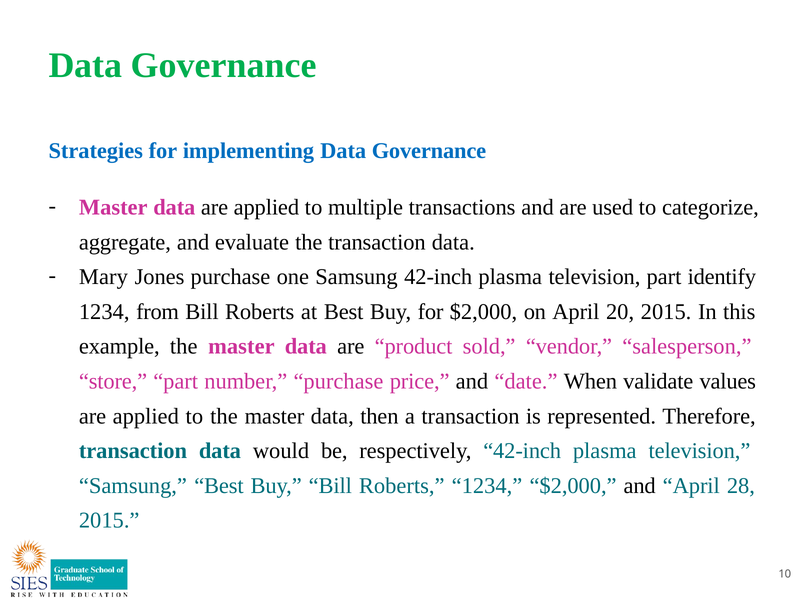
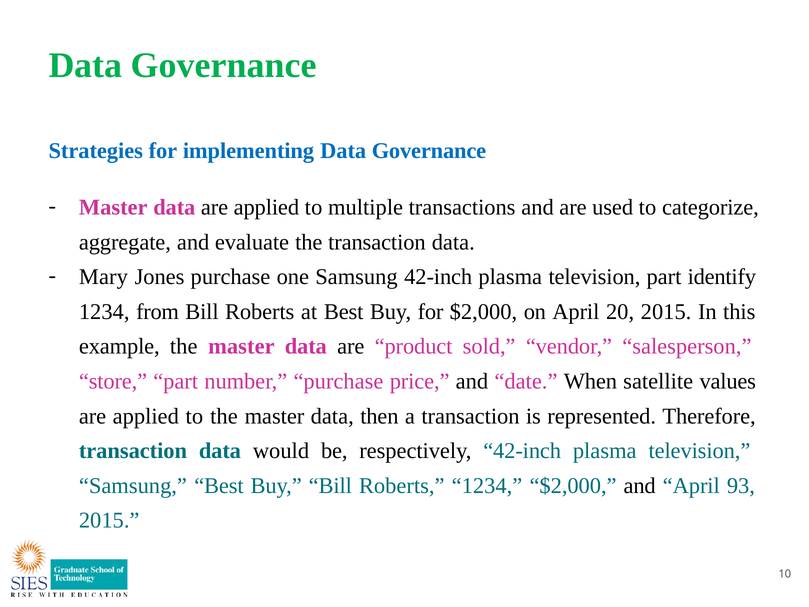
validate: validate -> satellite
28: 28 -> 93
